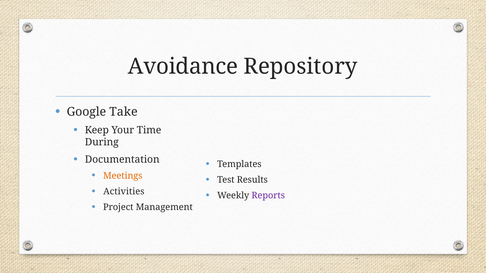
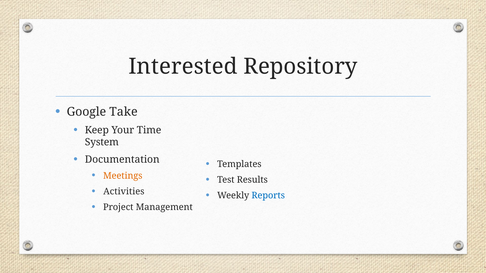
Avoidance: Avoidance -> Interested
During: During -> System
Reports colour: purple -> blue
